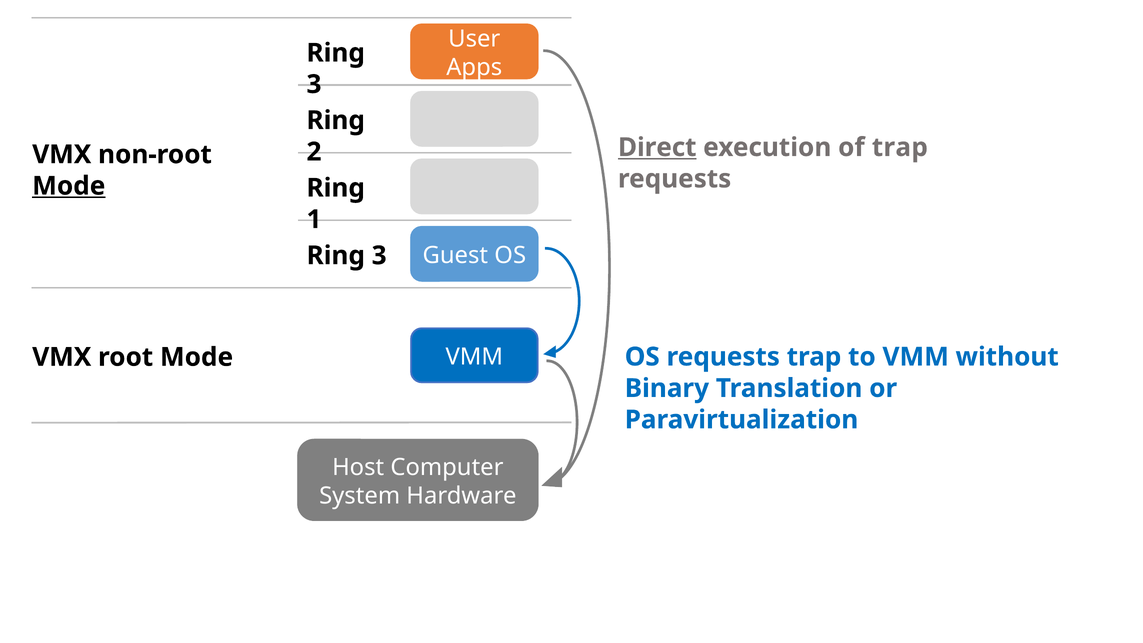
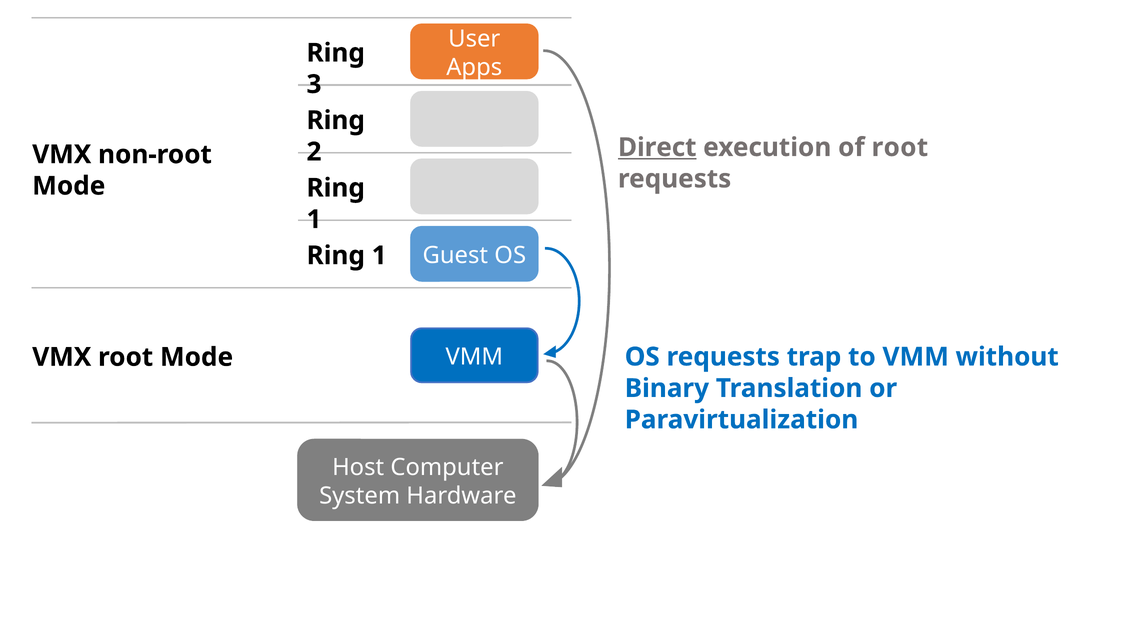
of trap: trap -> root
Mode at (69, 186) underline: present -> none
3 at (379, 256): 3 -> 1
